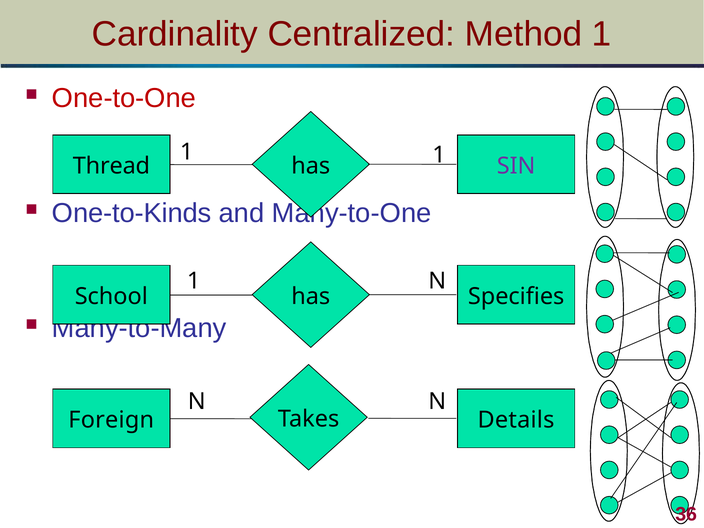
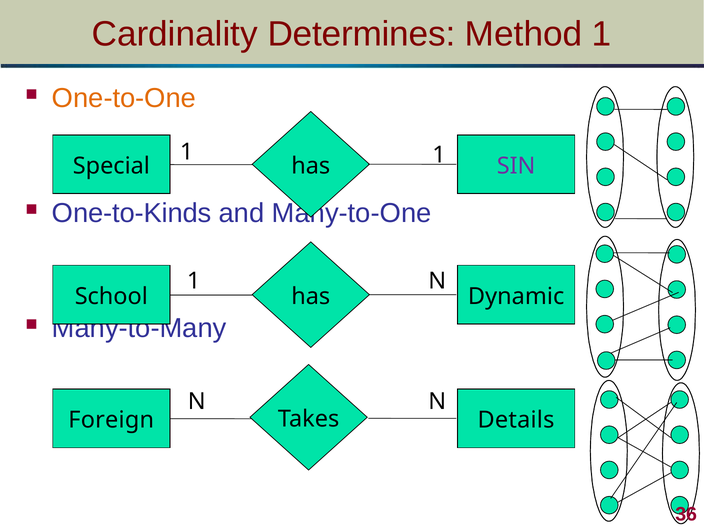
Centralized: Centralized -> Determines
One-to-One colour: red -> orange
Thread: Thread -> Special
Specifies: Specifies -> Dynamic
